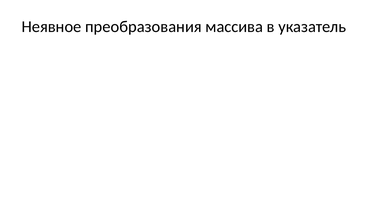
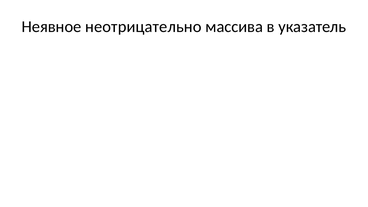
преобразования: преобразования -> неотрицательно
